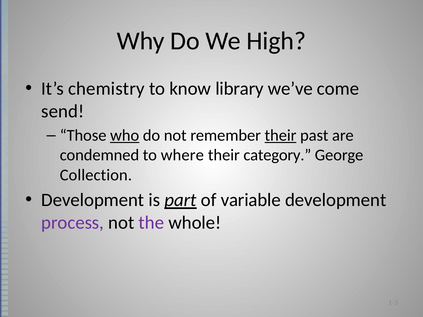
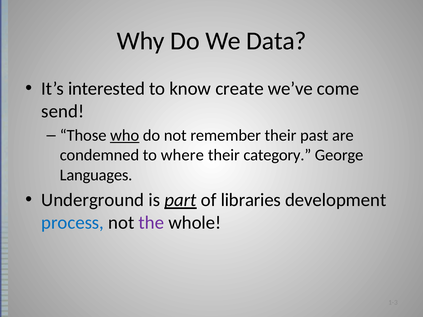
High: High -> Data
chemistry: chemistry -> interested
library: library -> create
their at (281, 136) underline: present -> none
Collection: Collection -> Languages
Development at (93, 200): Development -> Underground
variable: variable -> libraries
process colour: purple -> blue
